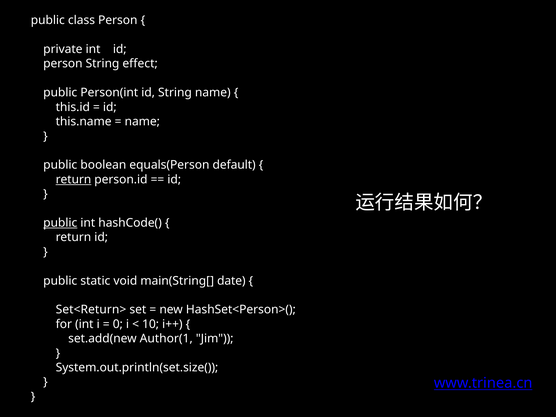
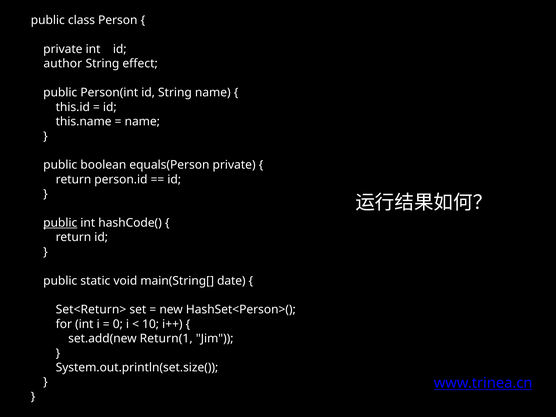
person at (63, 64): person -> author
equals(Person default: default -> private
return at (73, 179) underline: present -> none
Author(1: Author(1 -> Return(1
